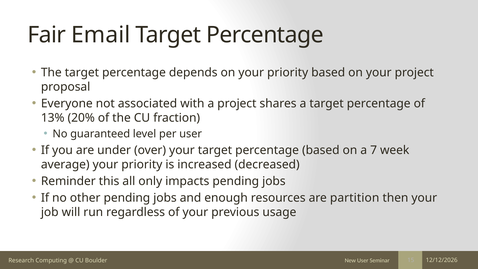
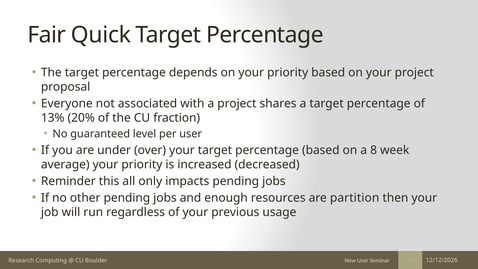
Email: Email -> Quick
7: 7 -> 8
